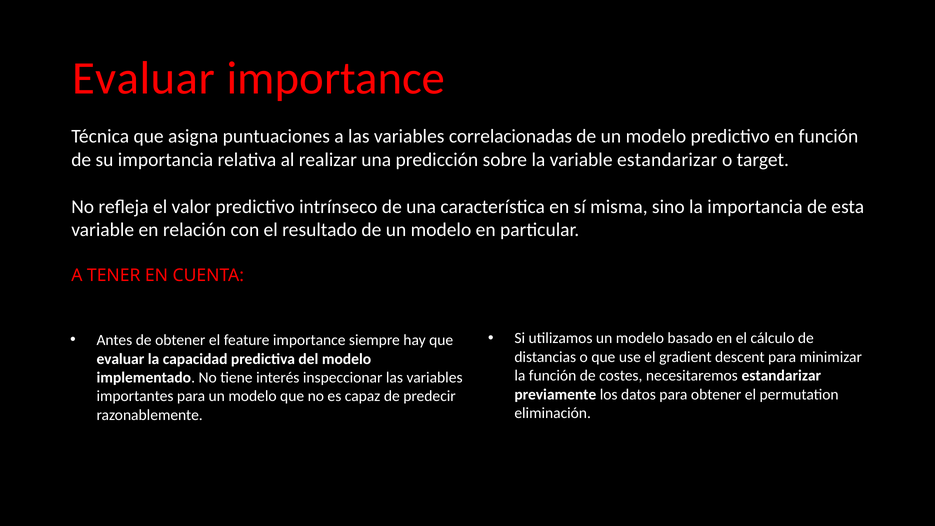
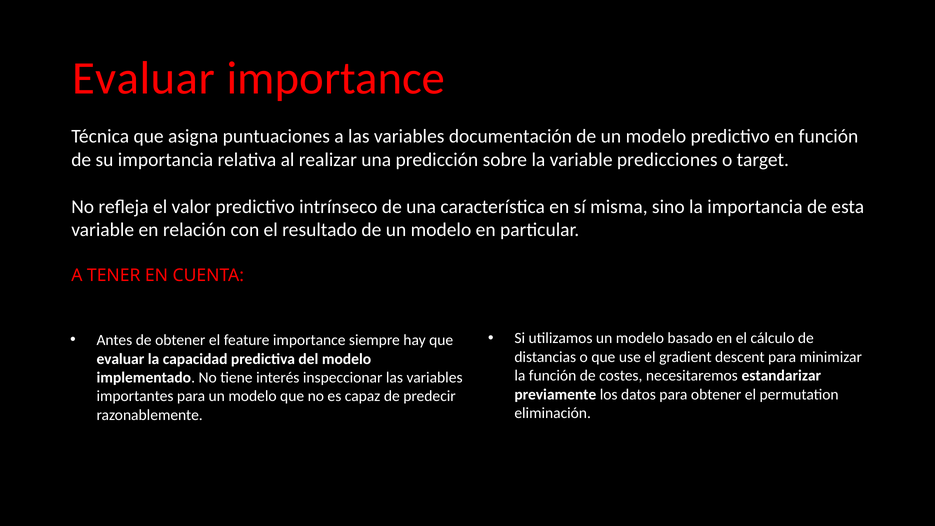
correlacionadas: correlacionadas -> documentación
variable estandarizar: estandarizar -> predicciones
